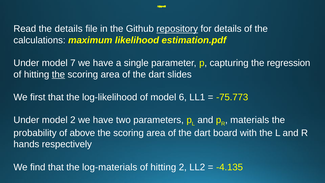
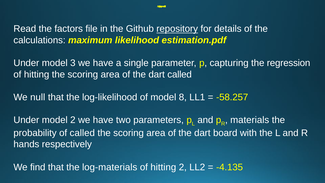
the details: details -> factors
7: 7 -> 3
the at (58, 74) underline: present -> none
dart slides: slides -> called
first: first -> null
6: 6 -> 8
-75.773: -75.773 -> -58.257
of above: above -> called
